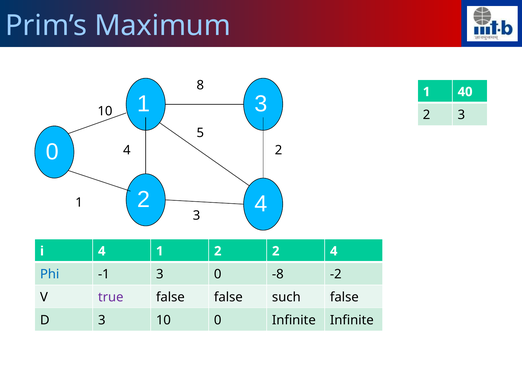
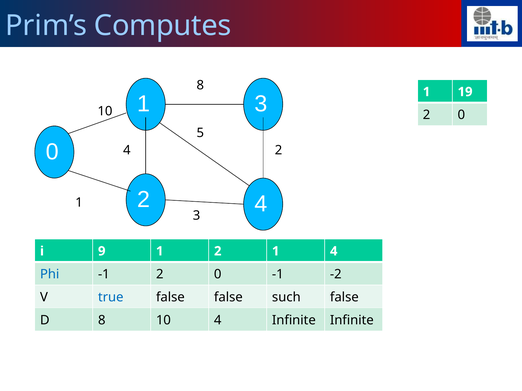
Maximum: Maximum -> Computes
40: 40 -> 19
3 at (461, 115): 3 -> 0
i 4: 4 -> 9
1 2 2: 2 -> 1
-1 3: 3 -> 2
0 -8: -8 -> -1
true colour: purple -> blue
D 3: 3 -> 8
0 at (218, 320): 0 -> 4
